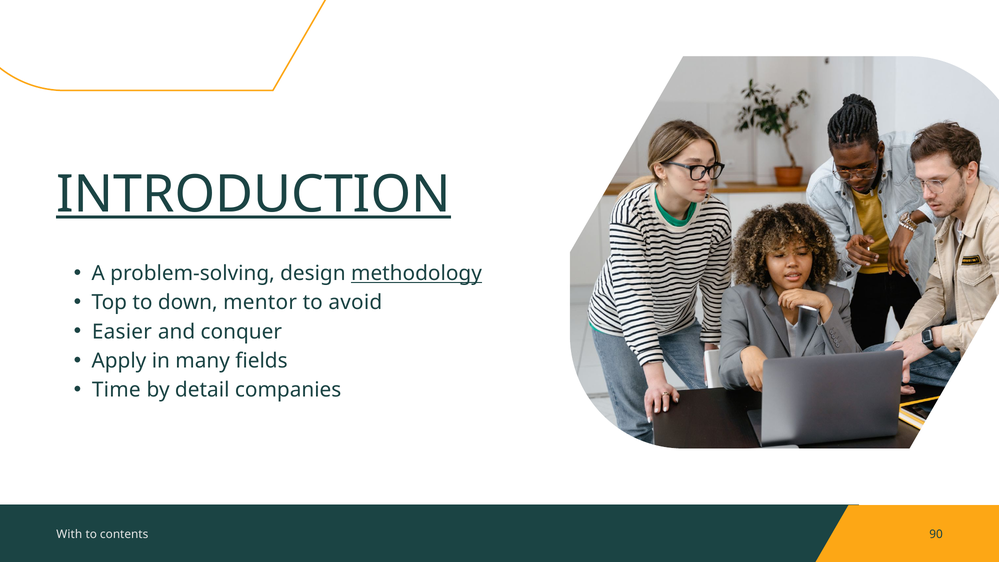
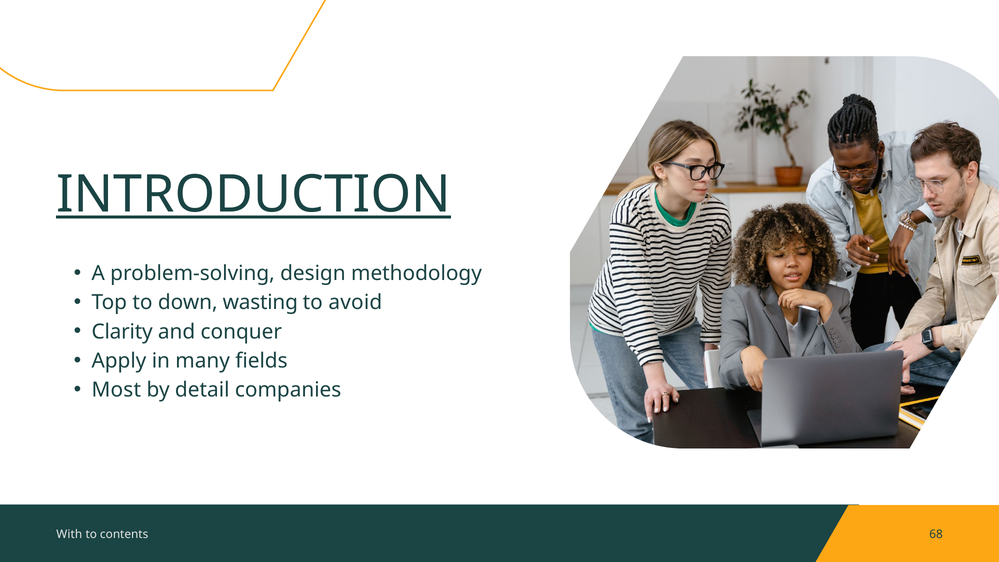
methodology underline: present -> none
mentor: mentor -> wasting
Easier: Easier -> Clarity
Time: Time -> Most
90: 90 -> 68
